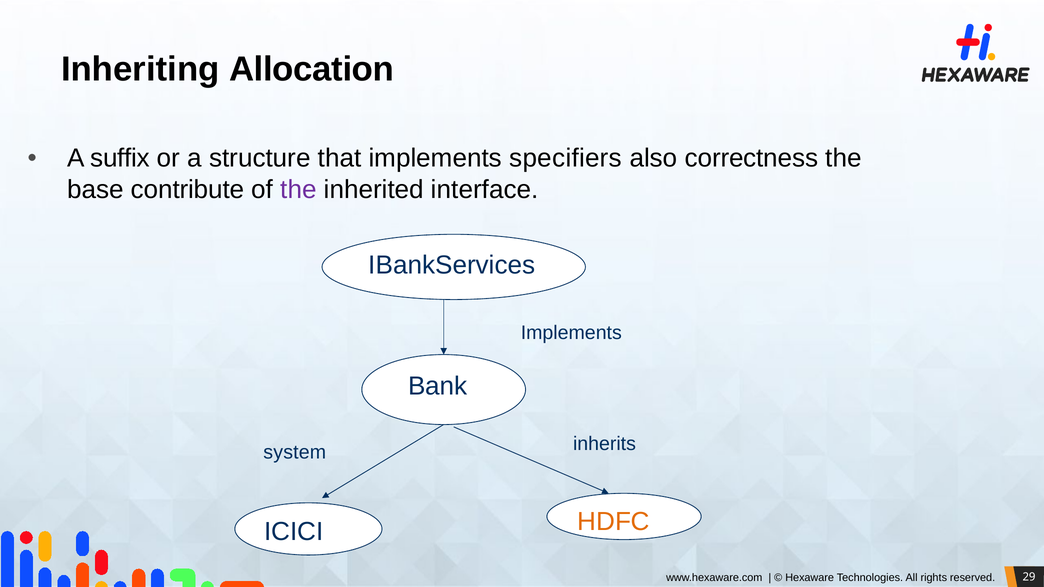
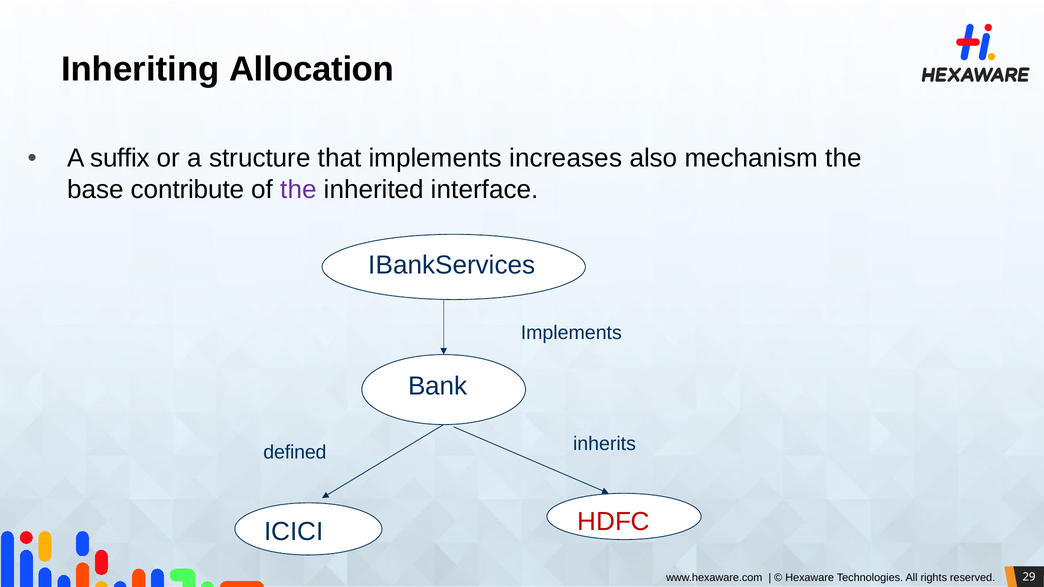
specifiers: specifiers -> increases
correctness: correctness -> mechanism
system: system -> defined
HDFC colour: orange -> red
